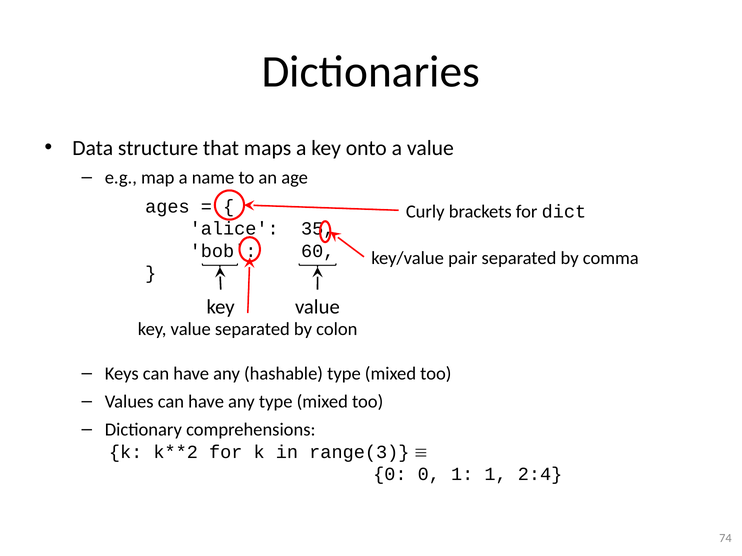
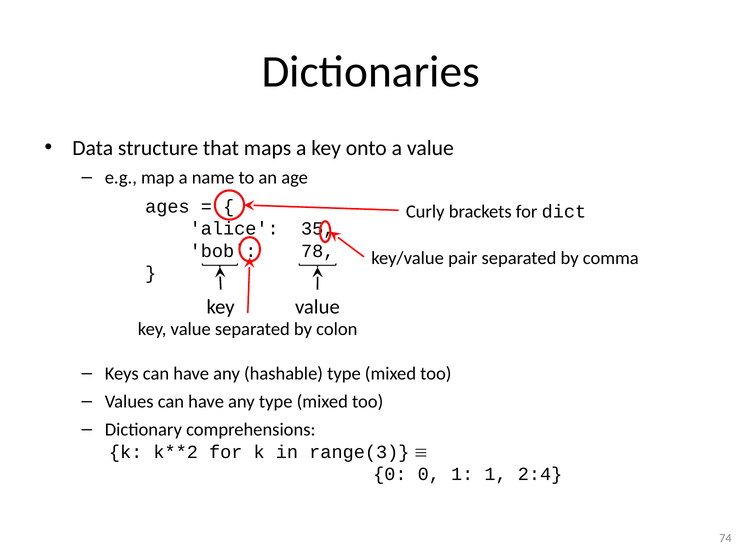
60: 60 -> 78
